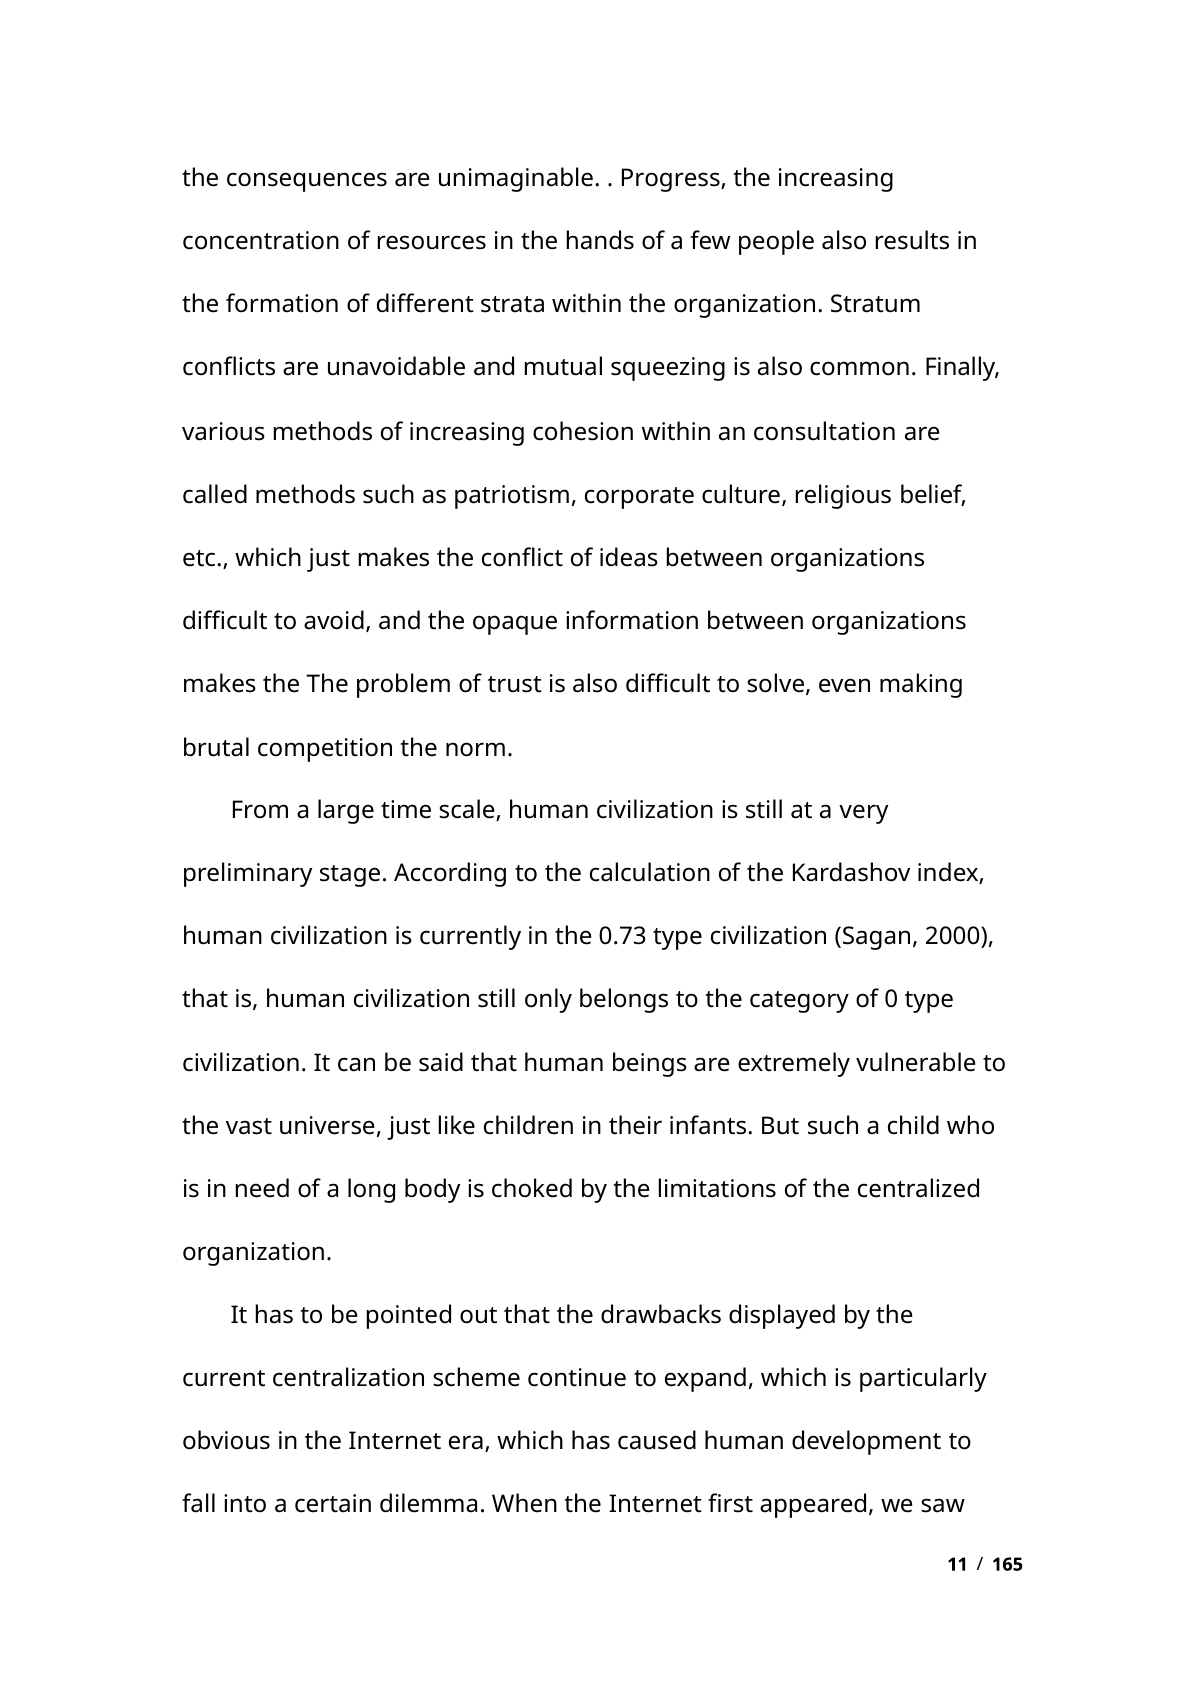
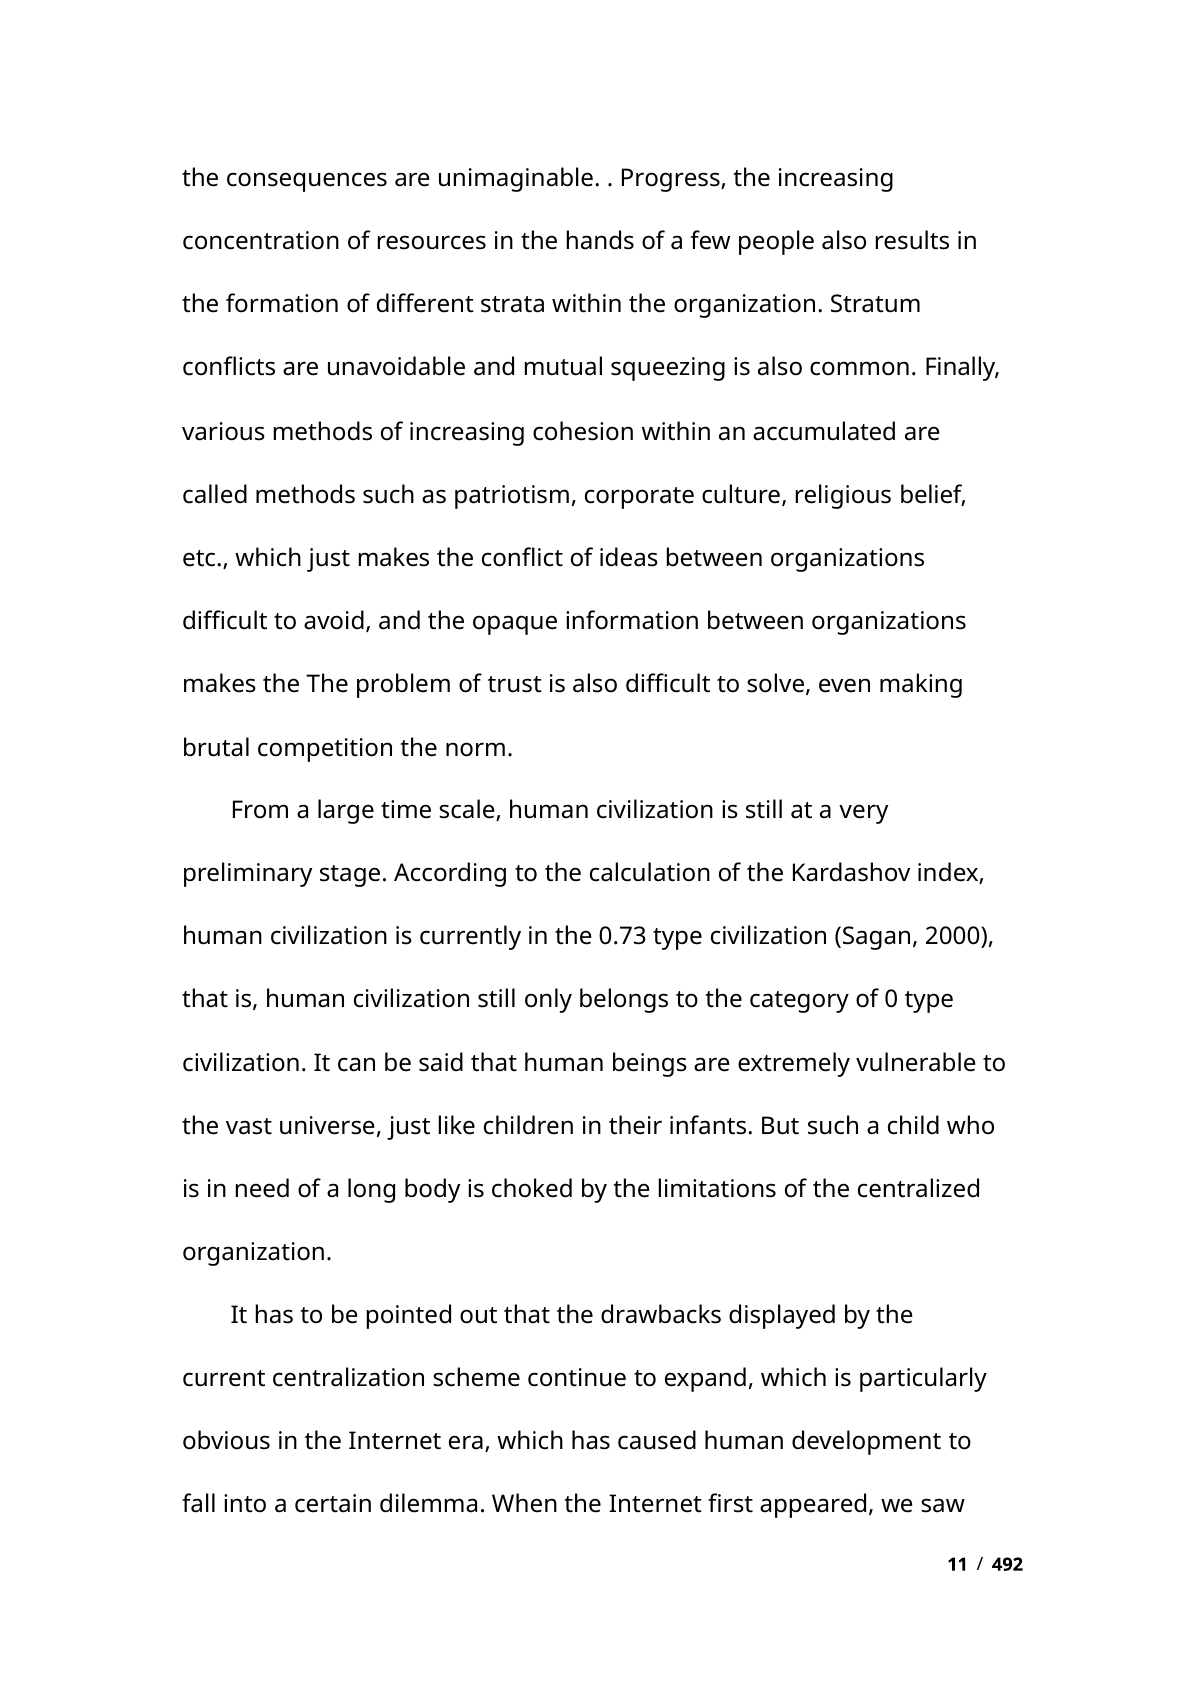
consultation: consultation -> accumulated
165: 165 -> 492
